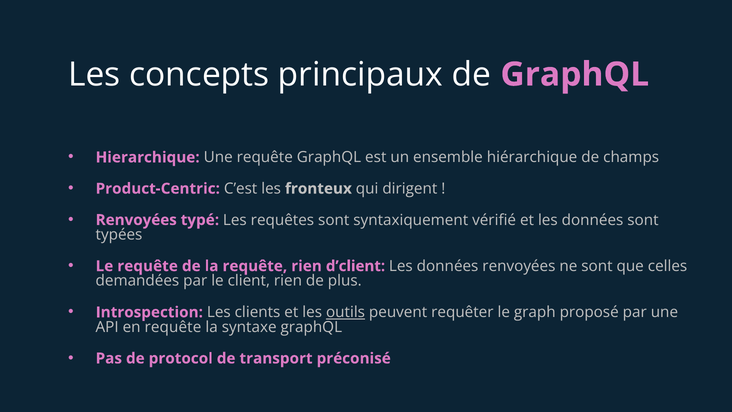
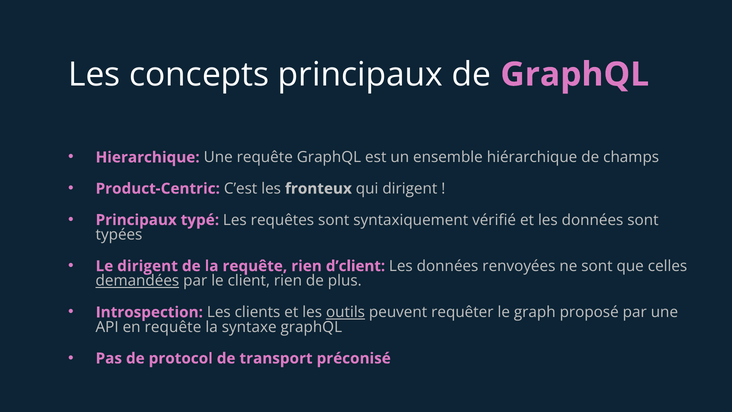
Renvoyées at (136, 220): Renvoyées -> Principaux
Le requête: requête -> dirigent
demandées underline: none -> present
